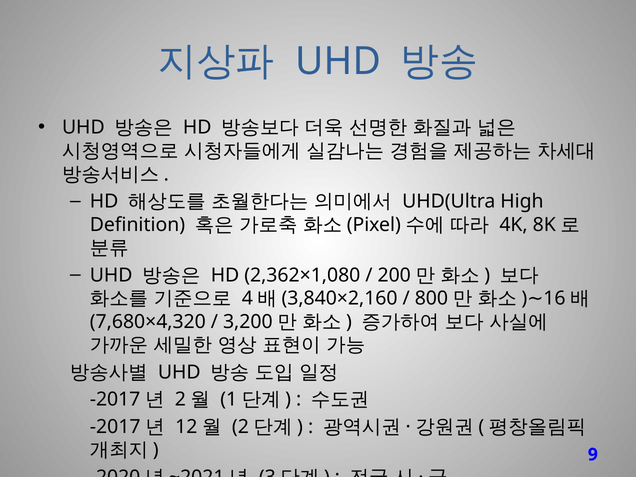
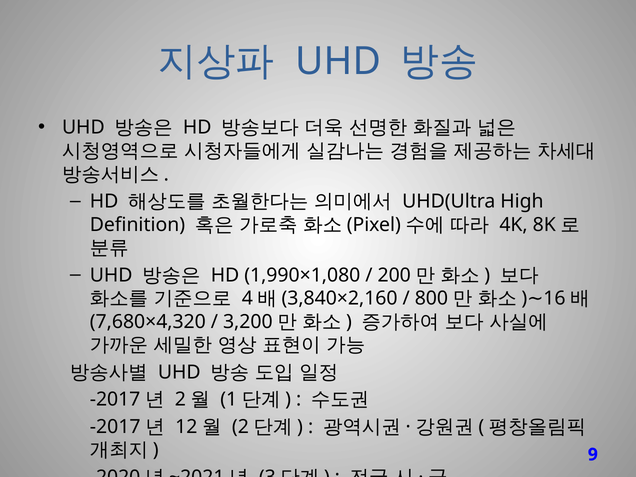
2,362×1,080: 2,362×1,080 -> 1,990×1,080
